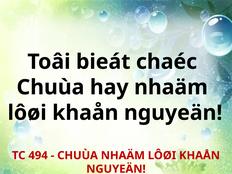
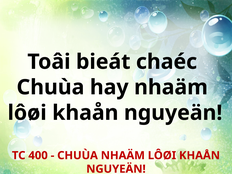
494: 494 -> 400
